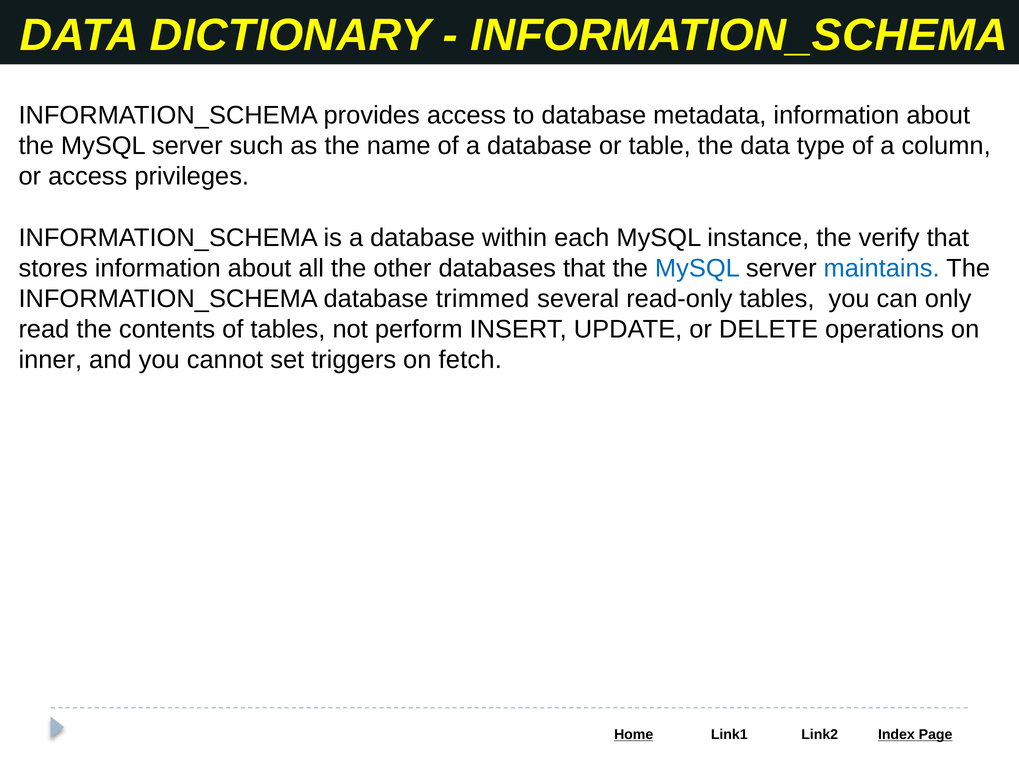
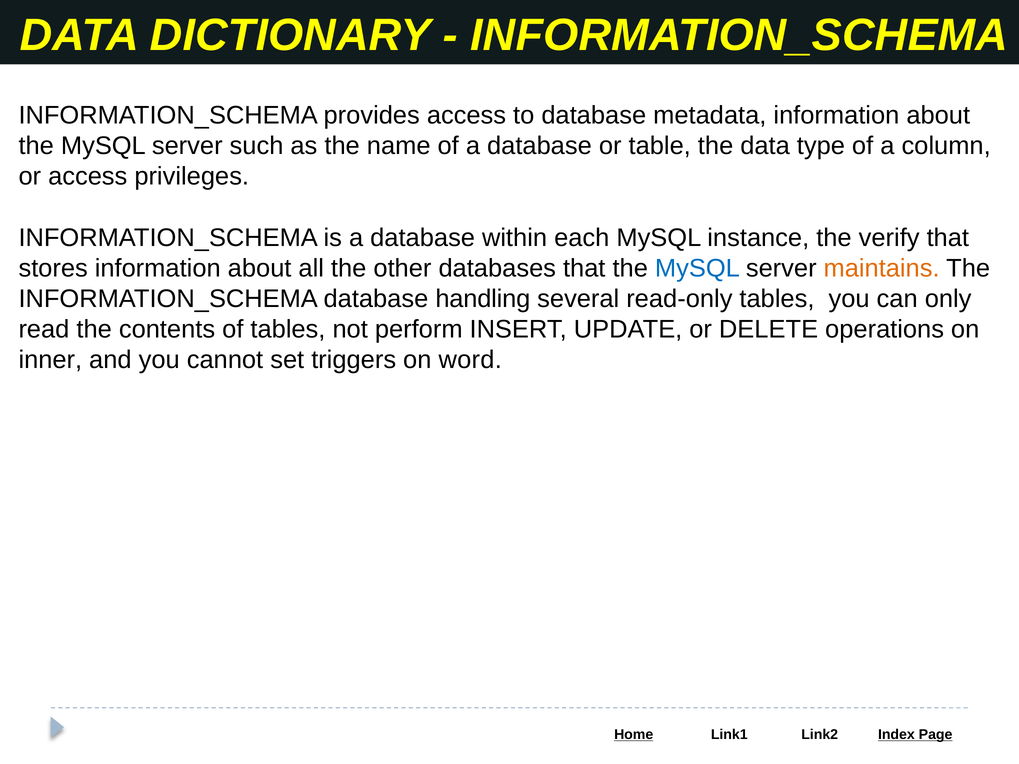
maintains colour: blue -> orange
trimmed: trimmed -> handling
fetch: fetch -> word
